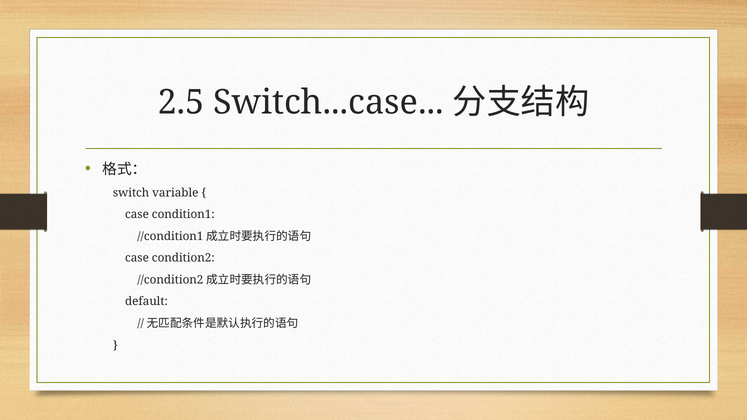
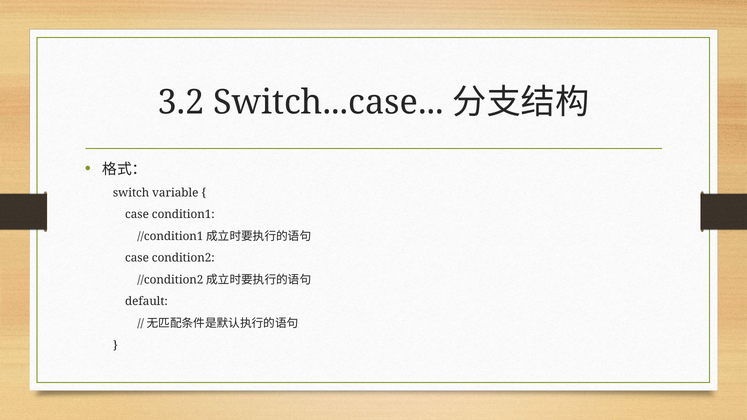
2.5: 2.5 -> 3.2
